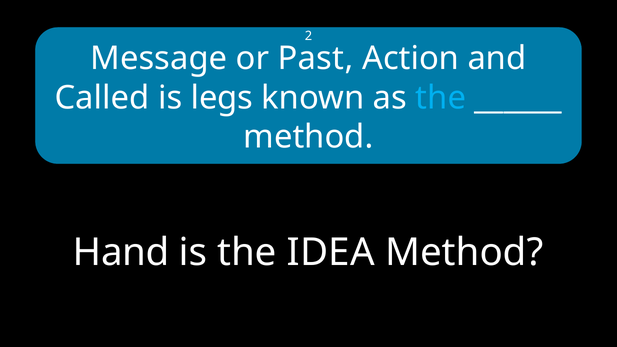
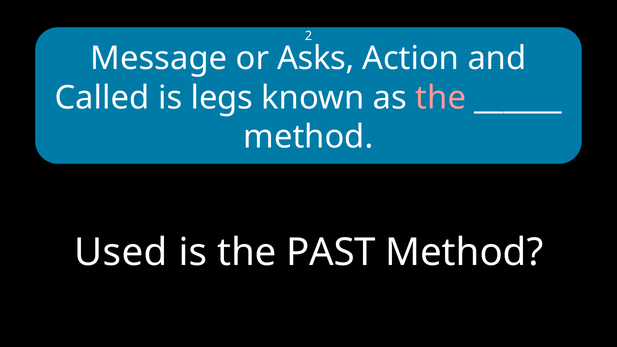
Past: Past -> Asks
the at (441, 98) colour: light blue -> pink
Hand: Hand -> Used
IDEA: IDEA -> PAST
